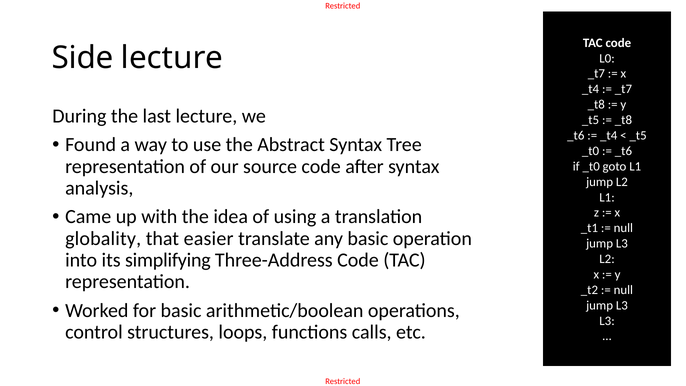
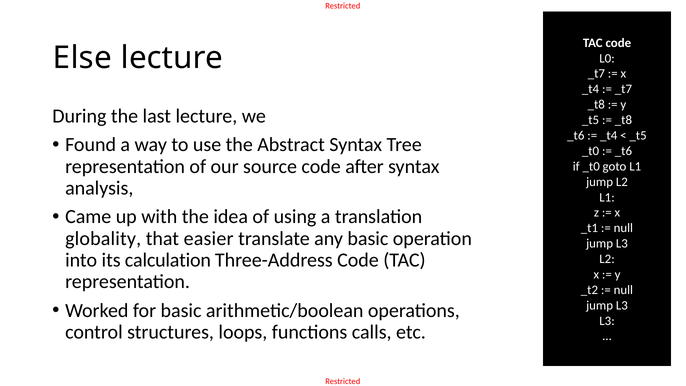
Side: Side -> Else
simplifying: simplifying -> calculation
